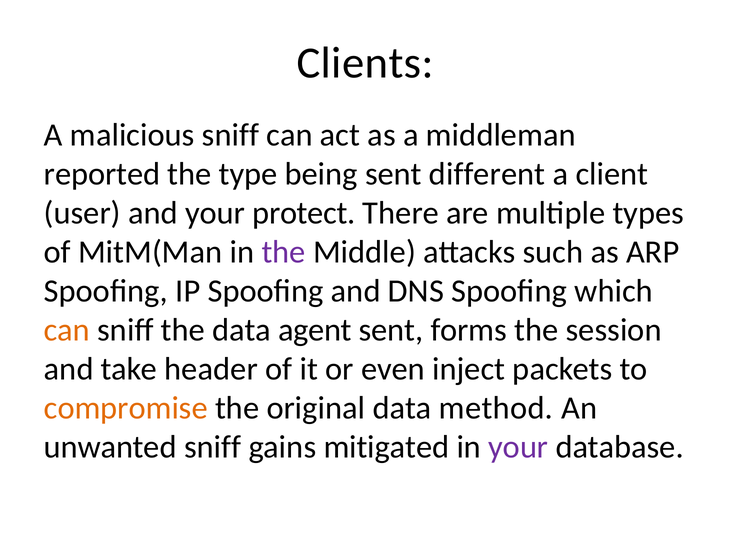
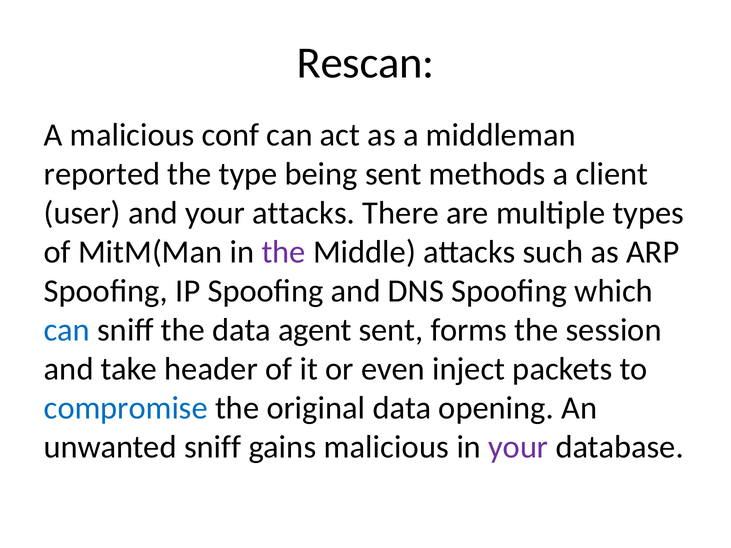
Clients: Clients -> Rescan
malicious sniff: sniff -> conf
different: different -> methods
your protect: protect -> attacks
can at (67, 330) colour: orange -> blue
compromise colour: orange -> blue
method: method -> opening
gains mitigated: mitigated -> malicious
